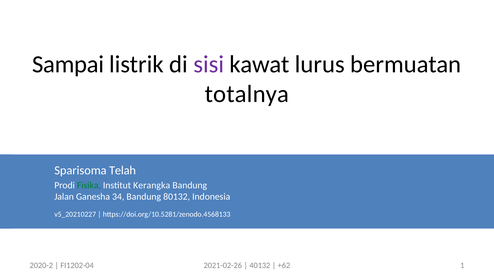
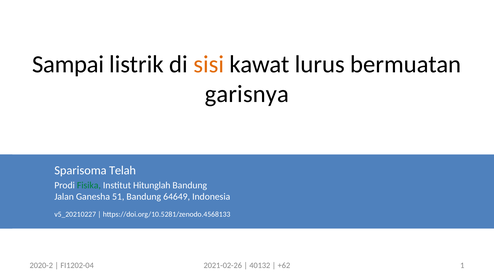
sisi colour: purple -> orange
totalnya: totalnya -> garisnya
Kerangka: Kerangka -> Hitunglah
34: 34 -> 51
80132: 80132 -> 64649
